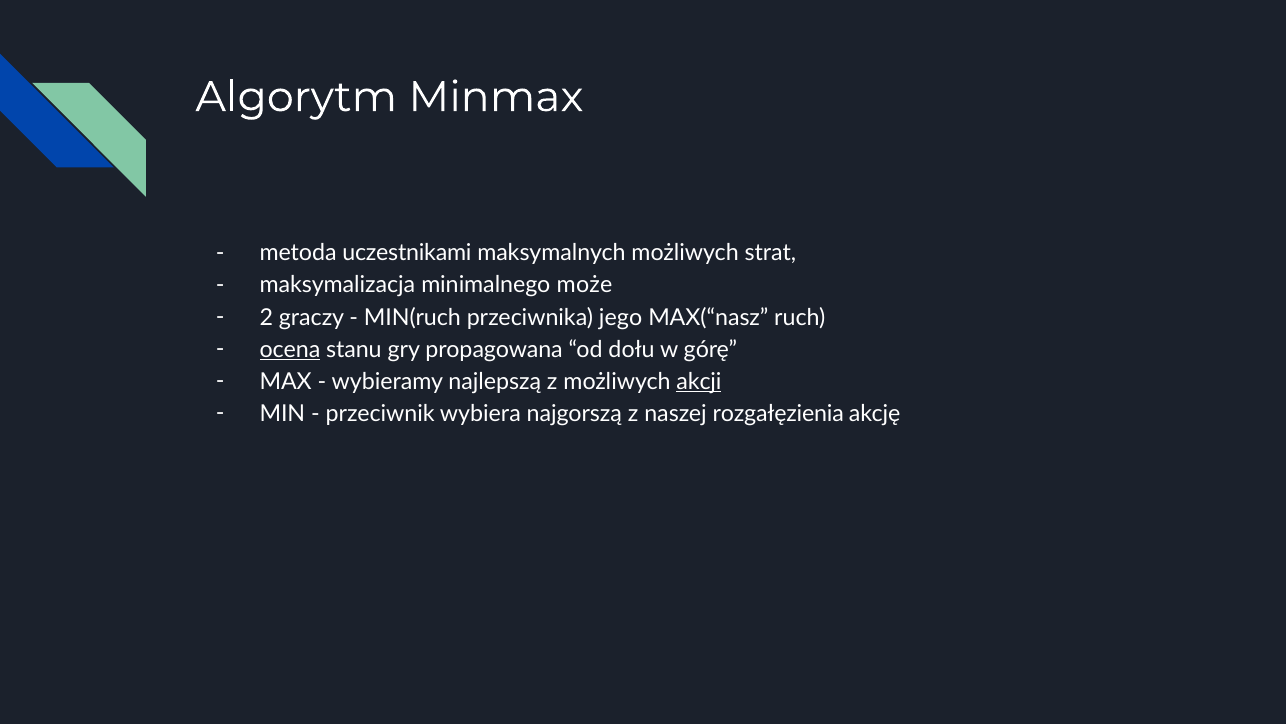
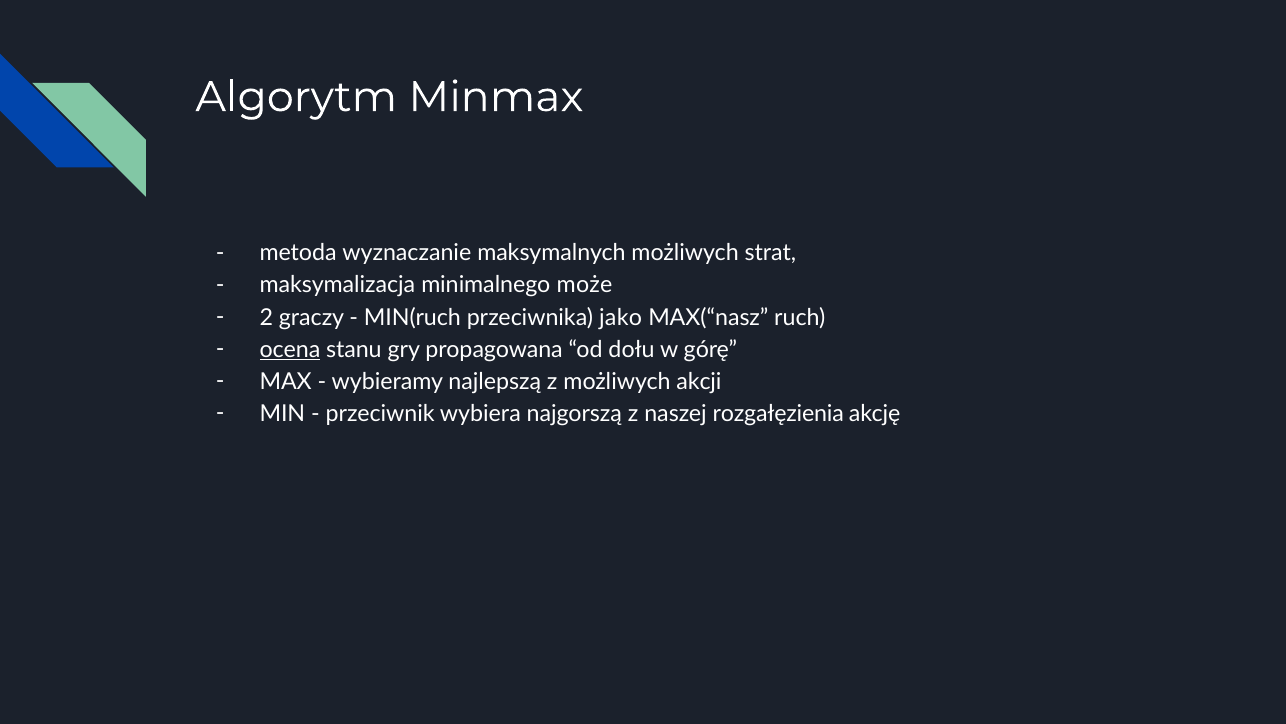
uczestnikami: uczestnikami -> wyznaczanie
jego: jego -> jako
akcji underline: present -> none
